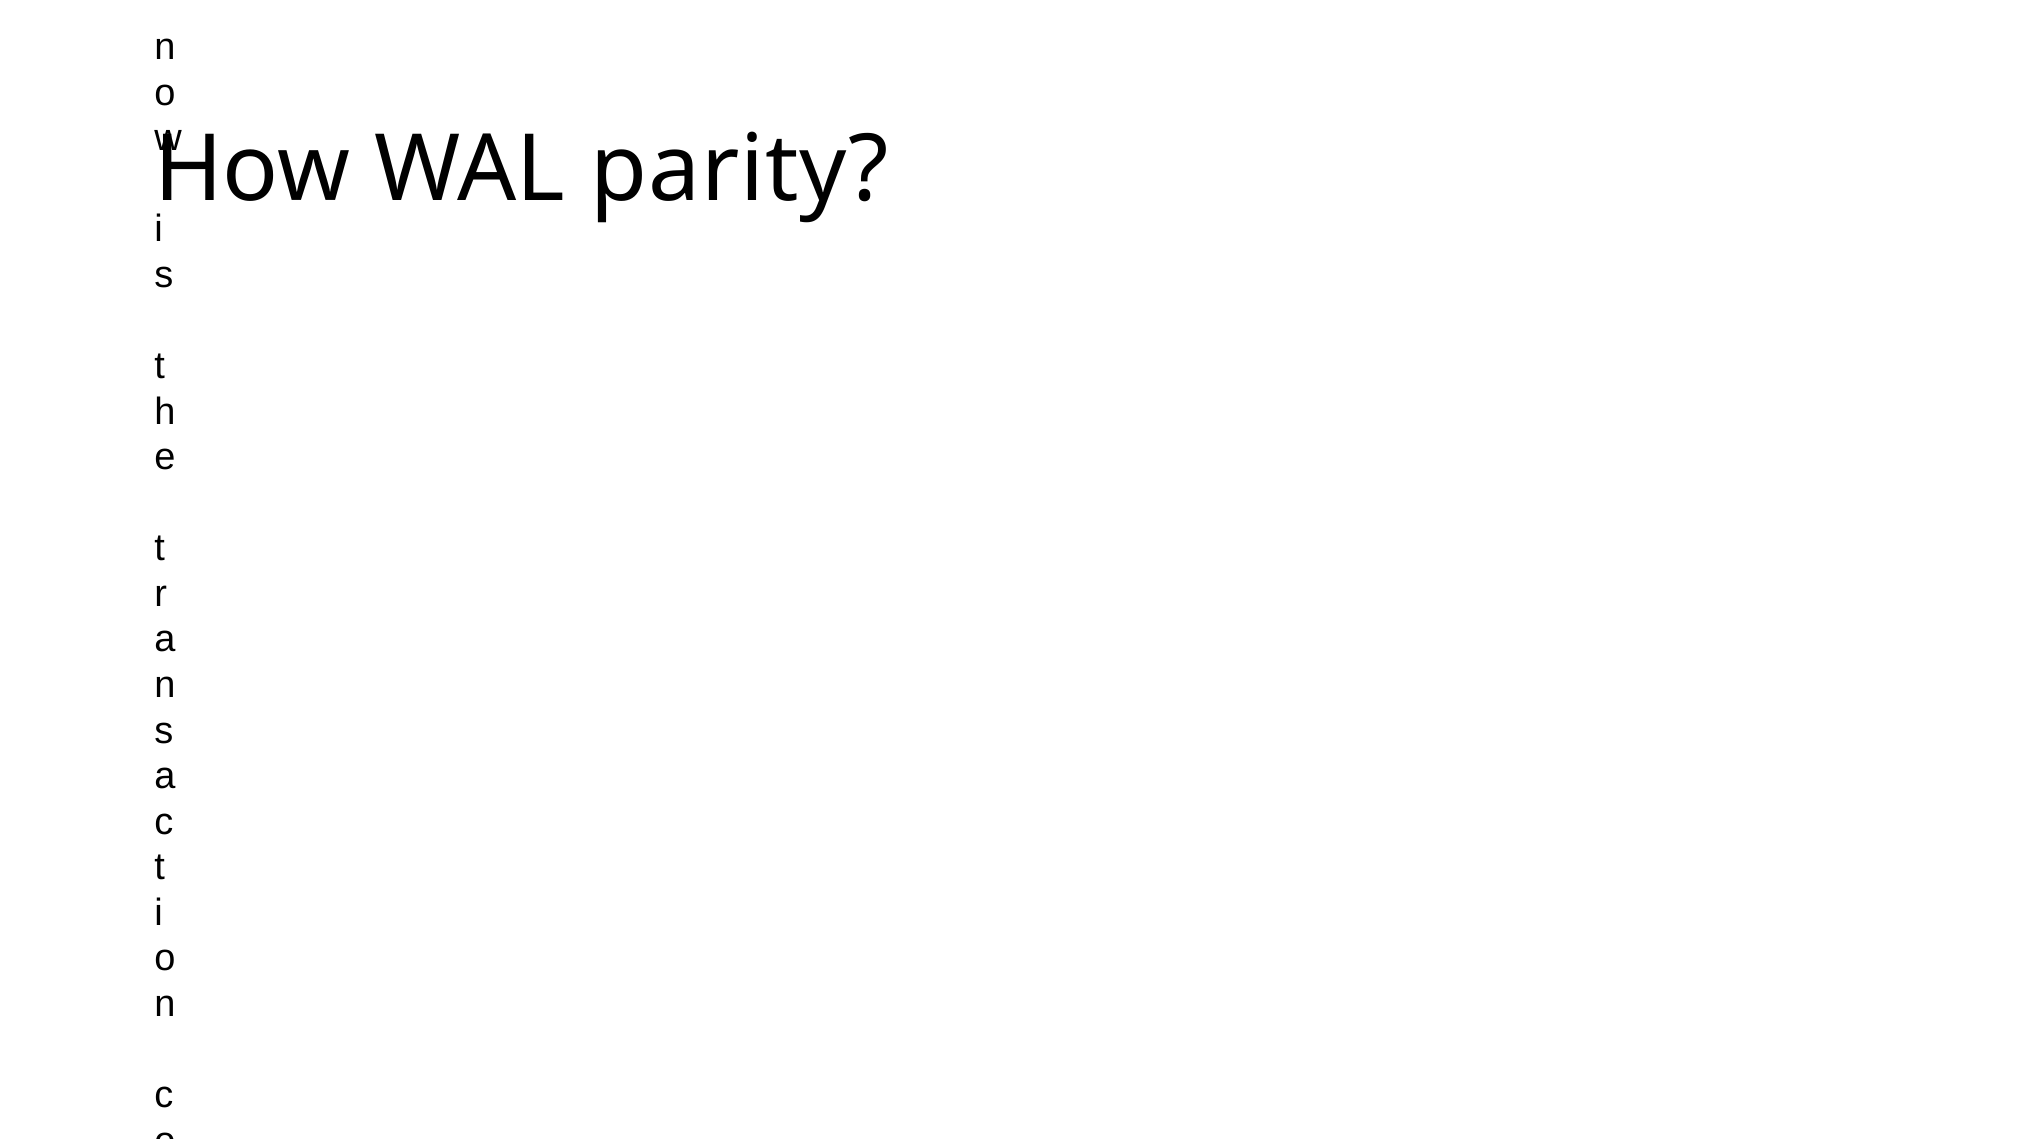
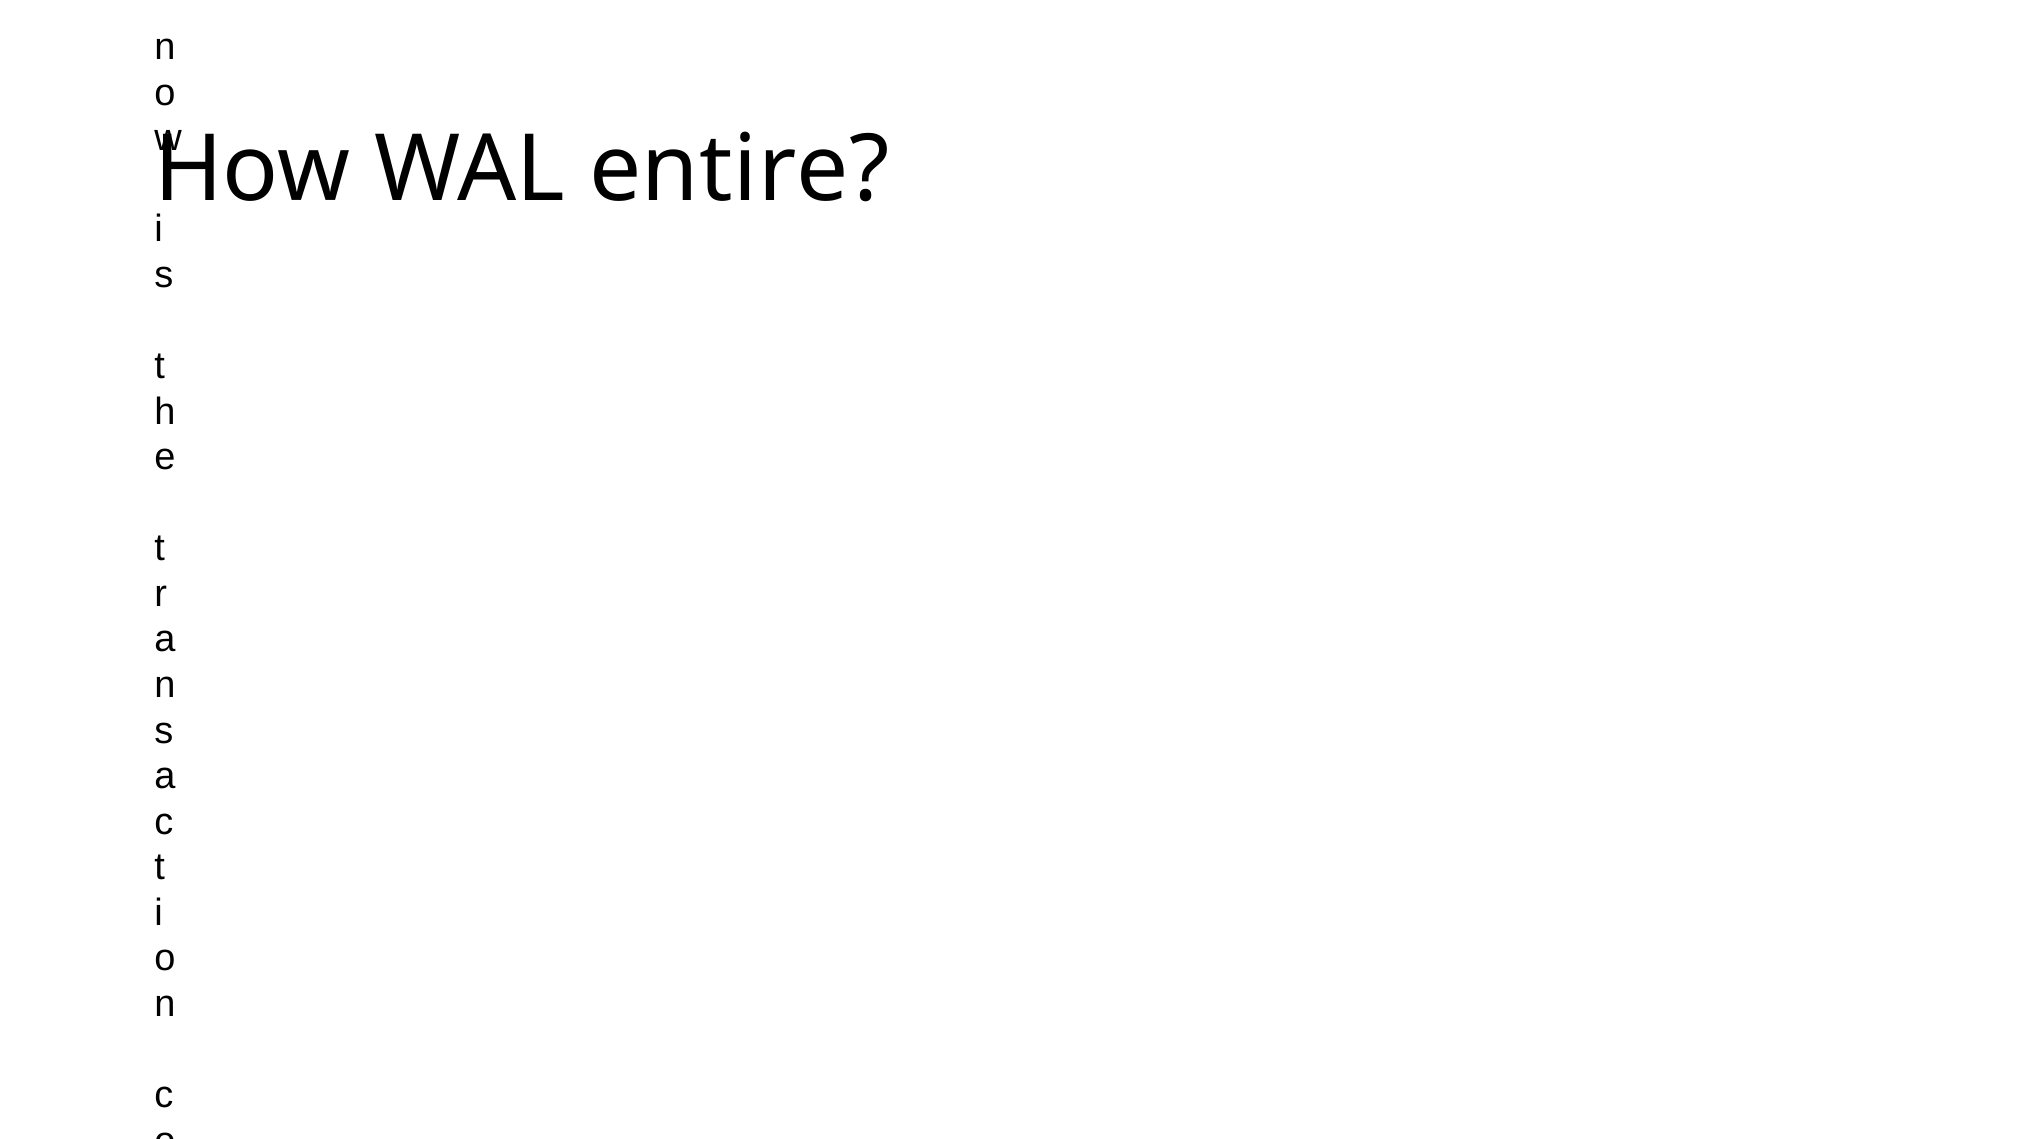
parity: parity -> entire
